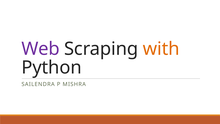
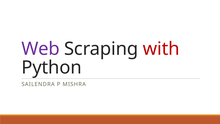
with colour: orange -> red
